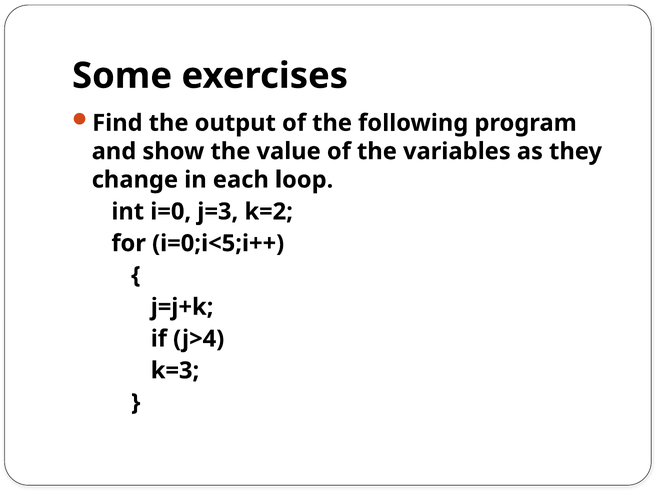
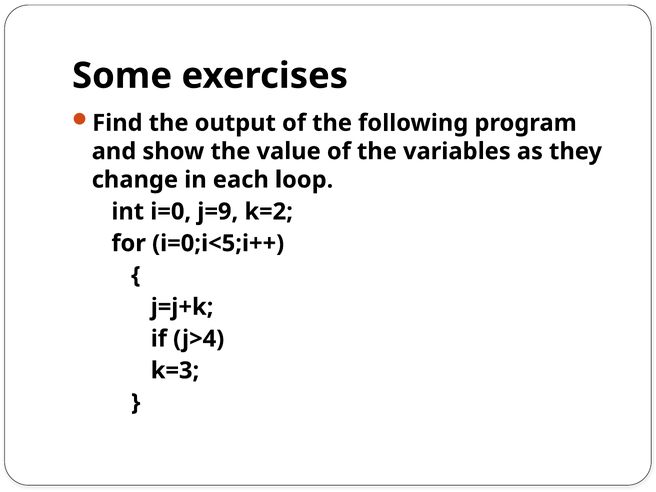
j=3: j=3 -> j=9
